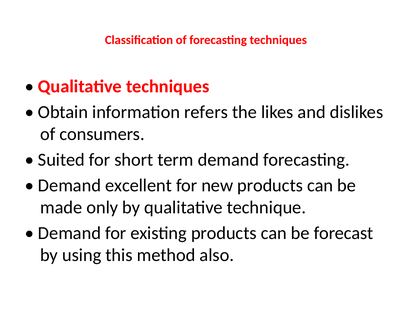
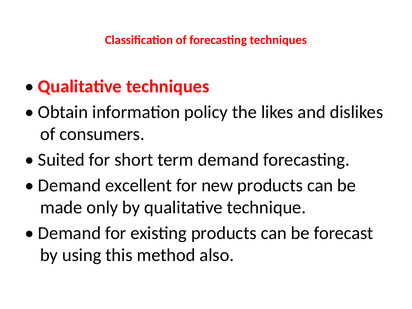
refers: refers -> policy
